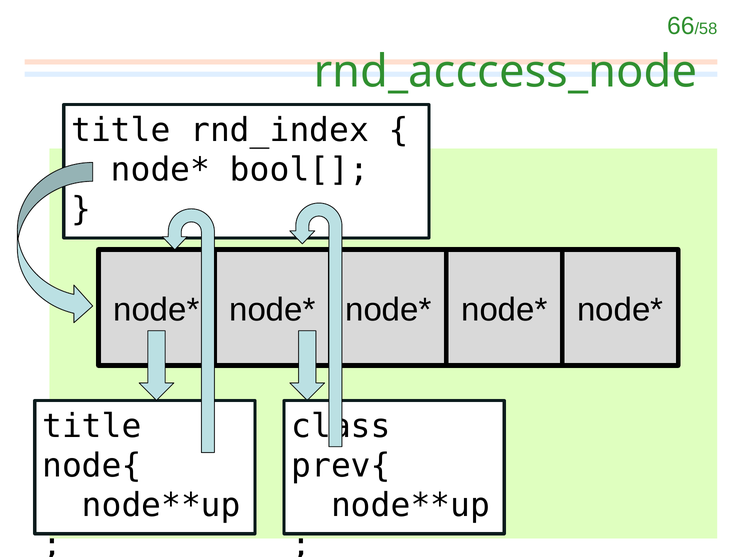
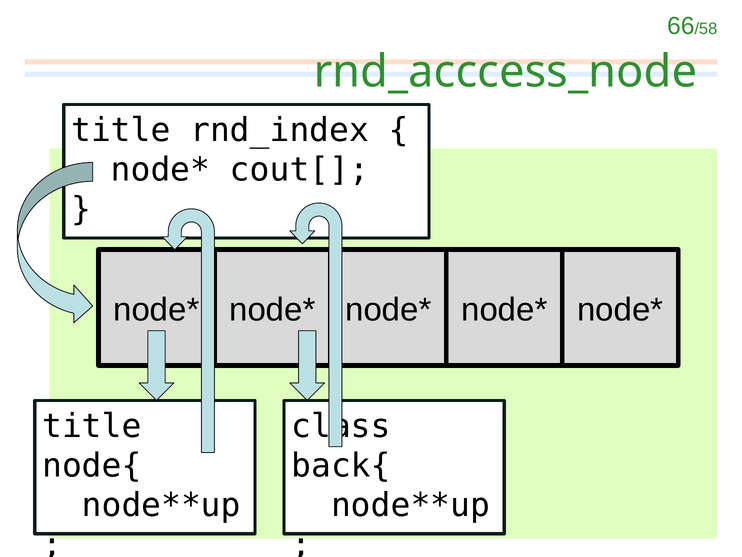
bool[: bool[ -> cout[
prev{: prev{ -> back{
